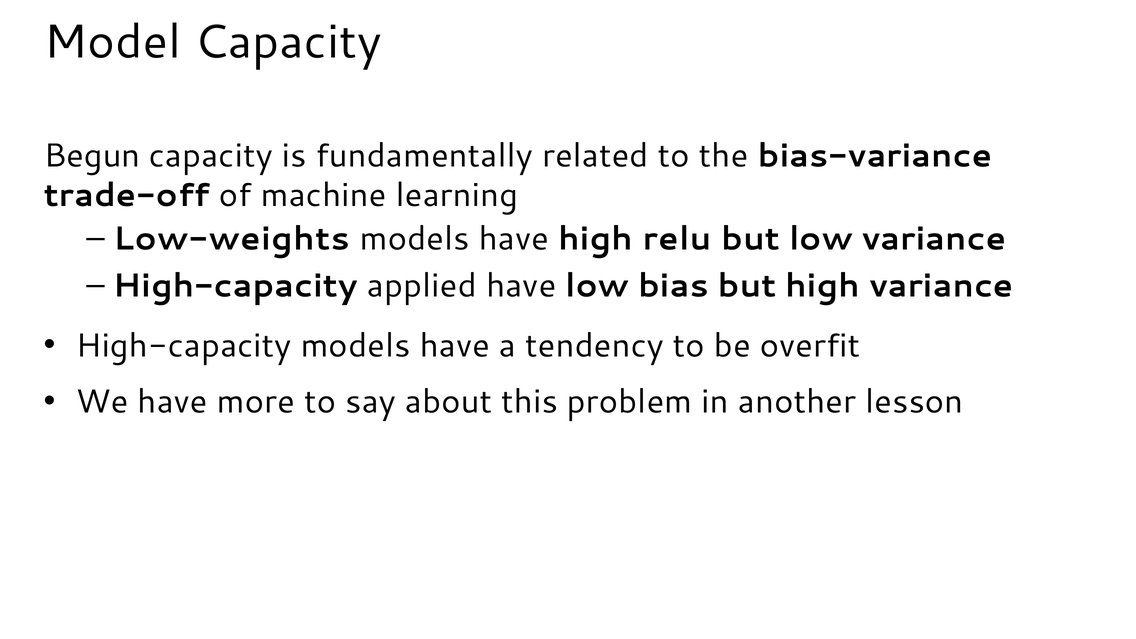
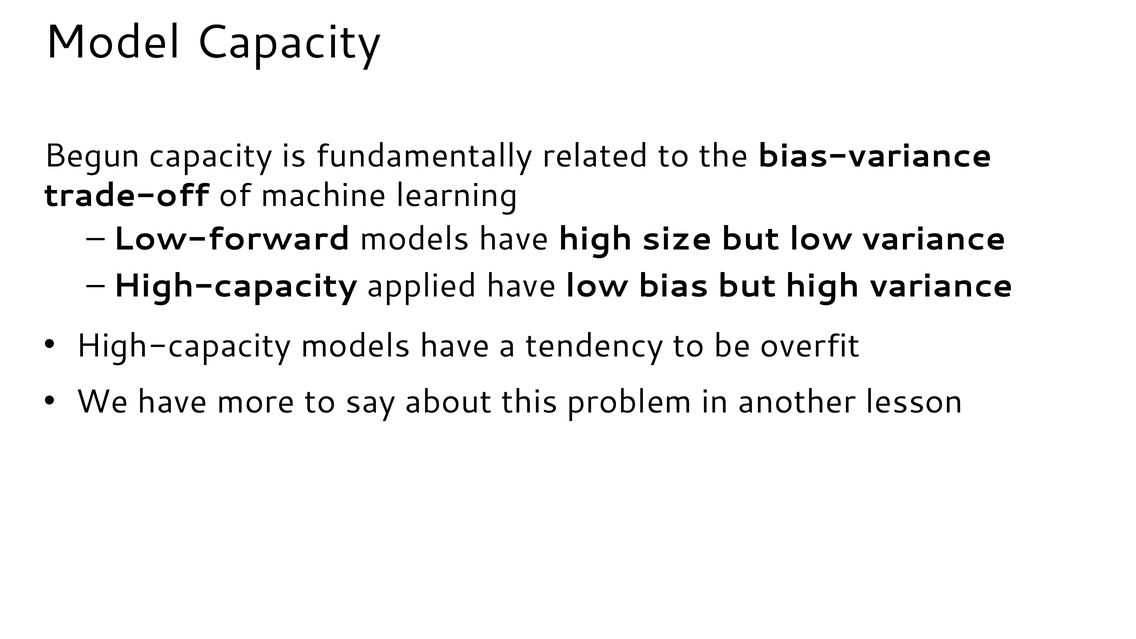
Low-weights: Low-weights -> Low-forward
relu: relu -> size
